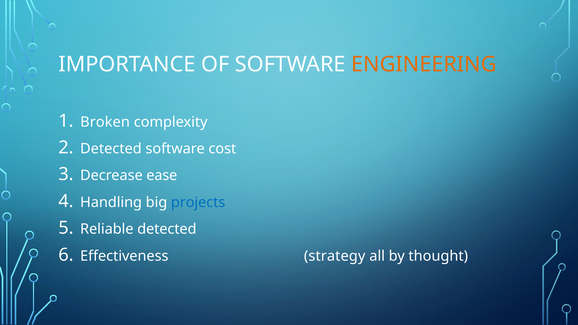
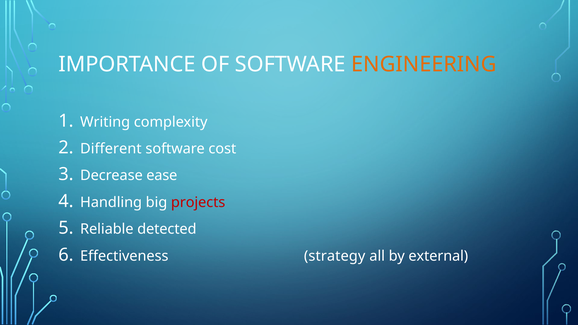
Broken: Broken -> Writing
Detected at (111, 149): Detected -> Different
projects colour: blue -> red
thought: thought -> external
